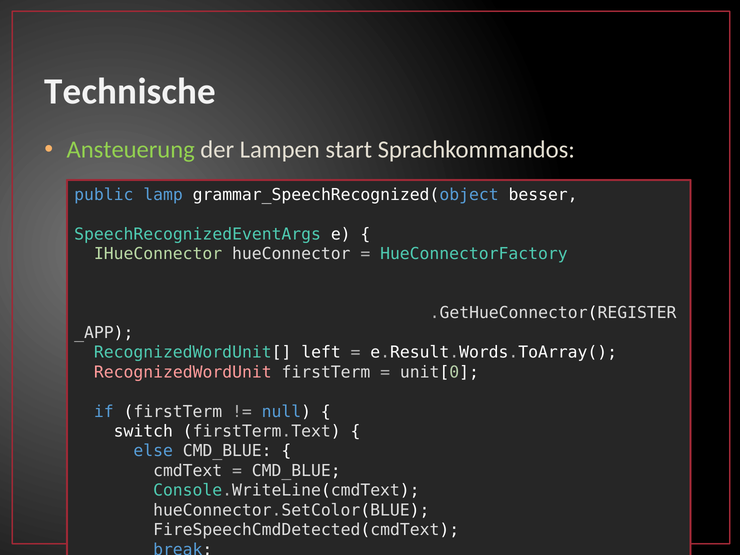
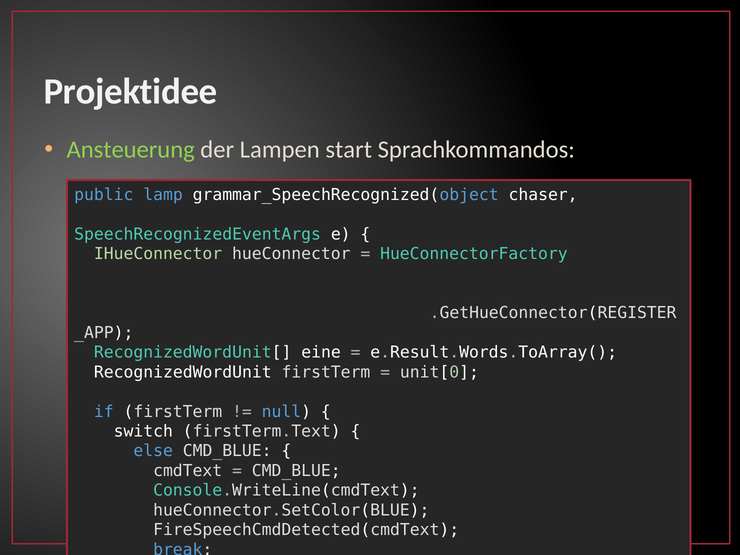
Technische: Technische -> Projektidee
besser: besser -> chaser
left: left -> eine
RecognizedWordUnit colour: pink -> white
